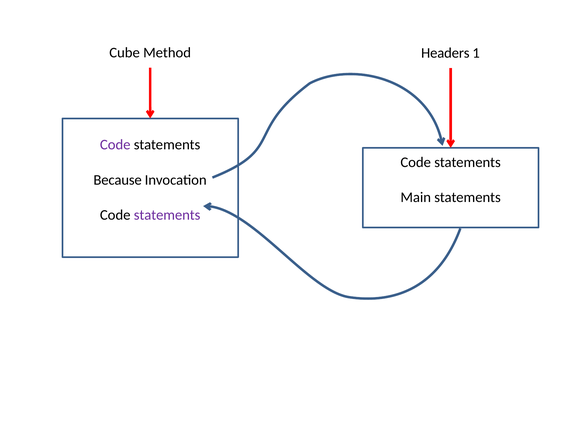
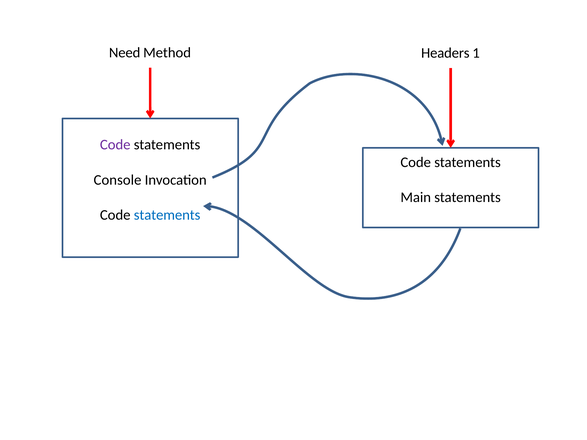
Cube: Cube -> Need
Because: Because -> Console
statements at (167, 215) colour: purple -> blue
